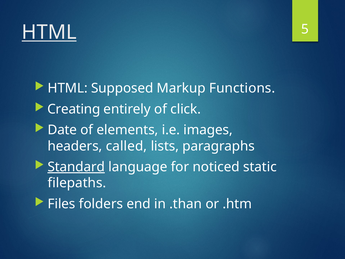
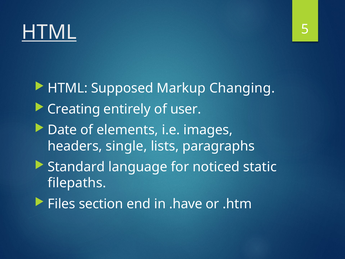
Functions: Functions -> Changing
click: click -> user
called: called -> single
Standard underline: present -> none
folders: folders -> section
.than: .than -> .have
